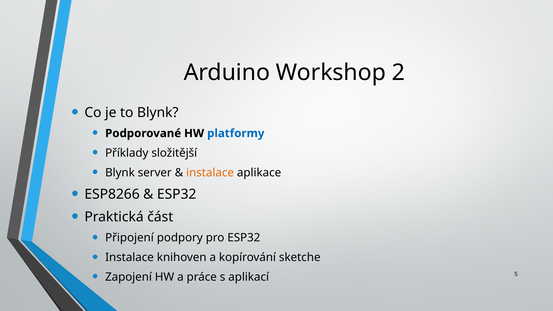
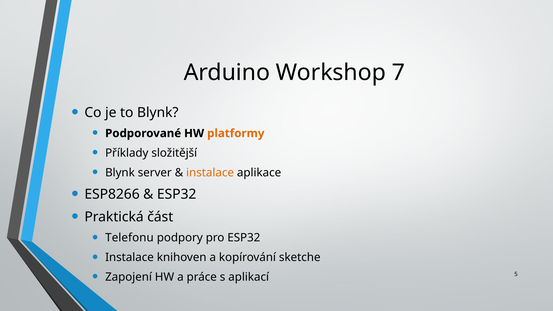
2: 2 -> 7
platformy colour: blue -> orange
Připojení: Připojení -> Telefonu
